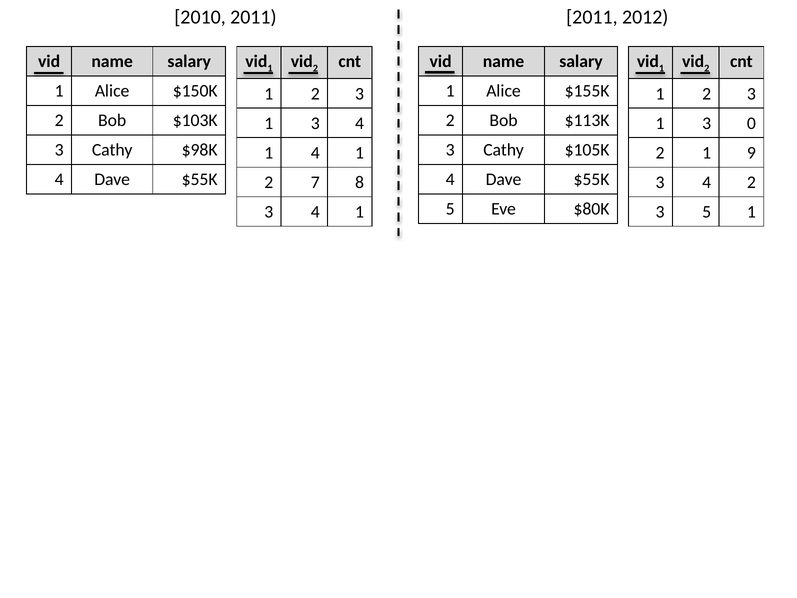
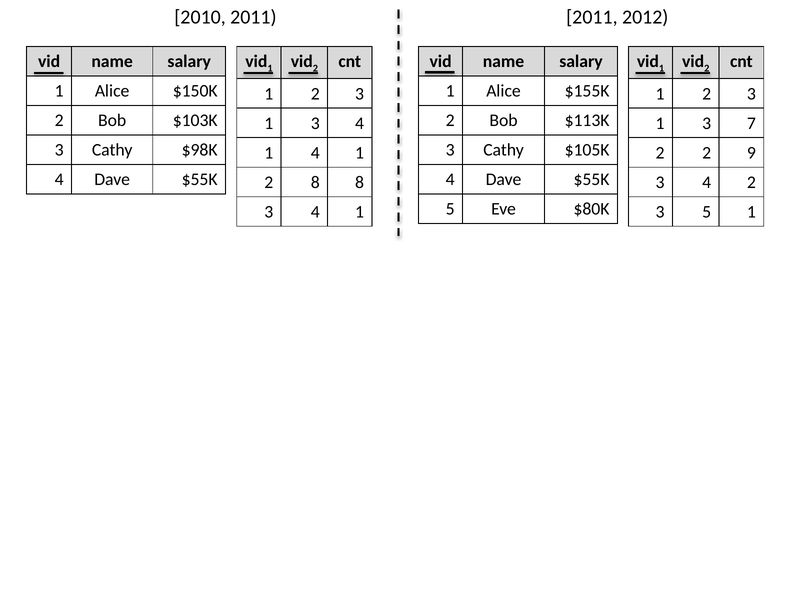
0: 0 -> 7
2 1: 1 -> 2
2 7: 7 -> 8
